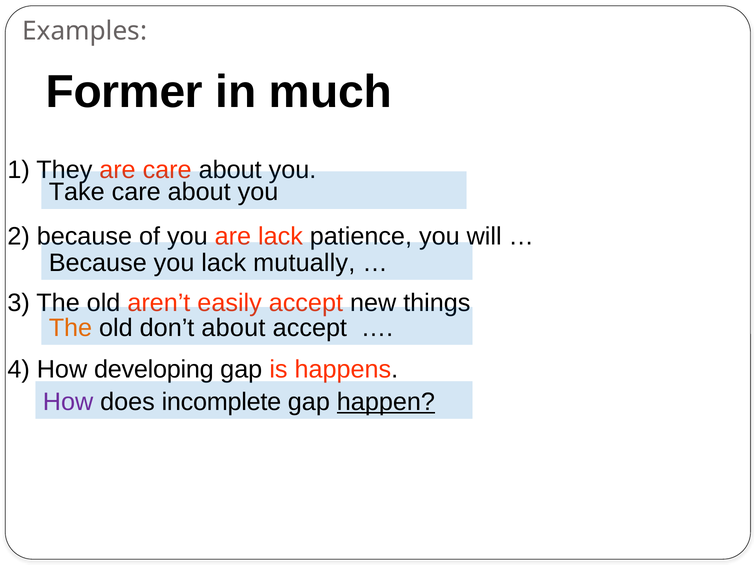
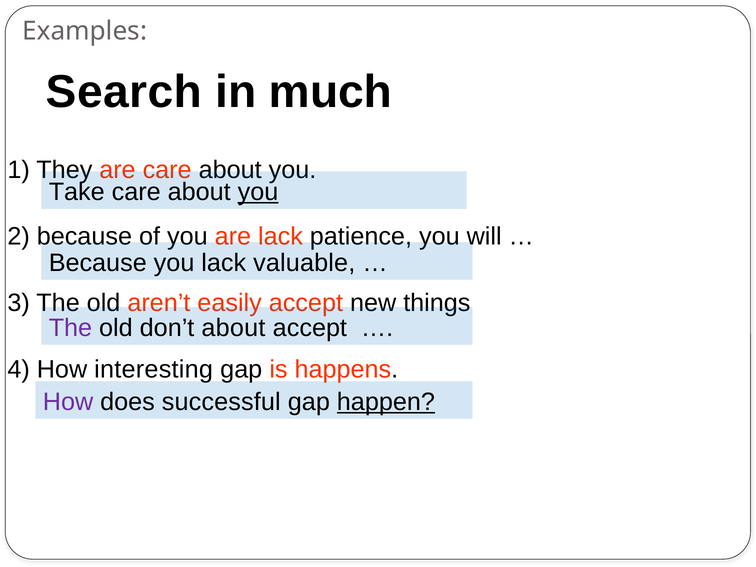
Former: Former -> Search
you at (258, 192) underline: none -> present
mutually: mutually -> valuable
The at (70, 328) colour: orange -> purple
developing: developing -> interesting
incomplete: incomplete -> successful
